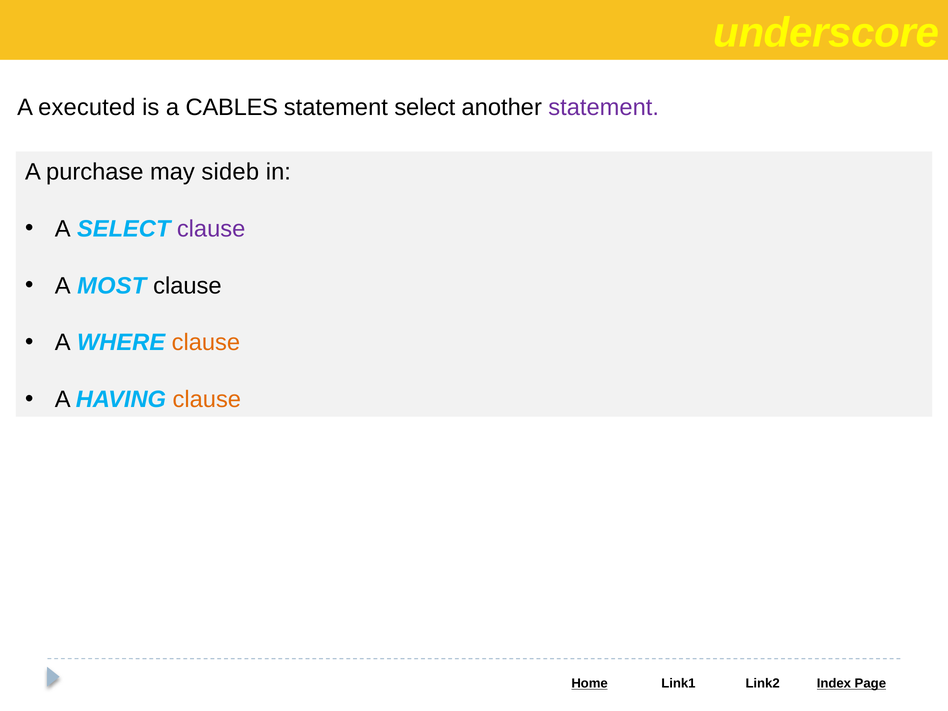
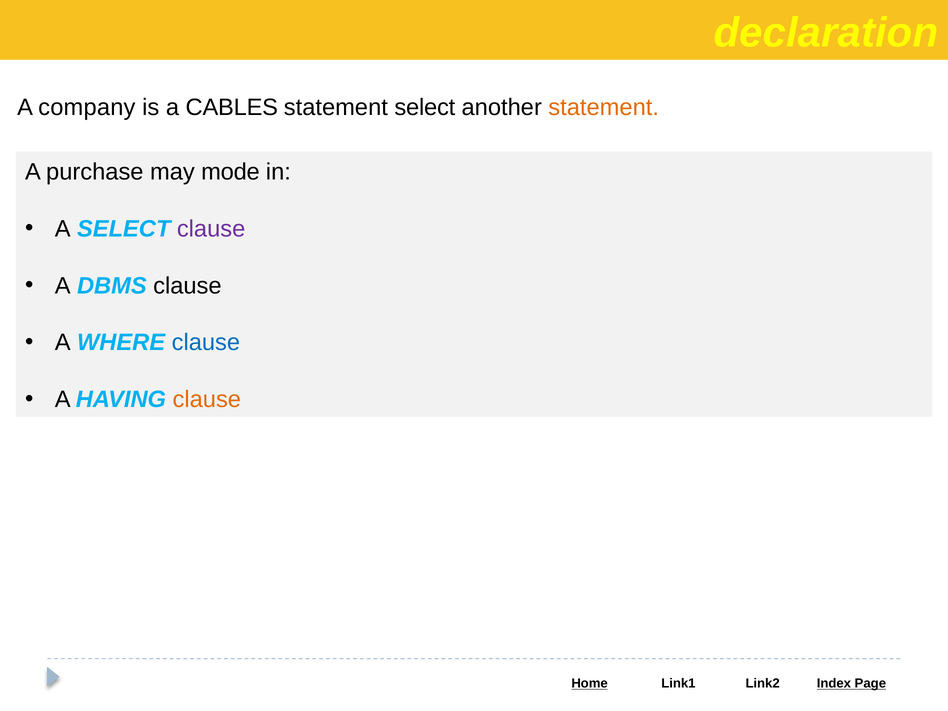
underscore: underscore -> declaration
executed: executed -> company
statement at (604, 107) colour: purple -> orange
sideb: sideb -> mode
MOST: MOST -> DBMS
clause at (206, 343) colour: orange -> blue
